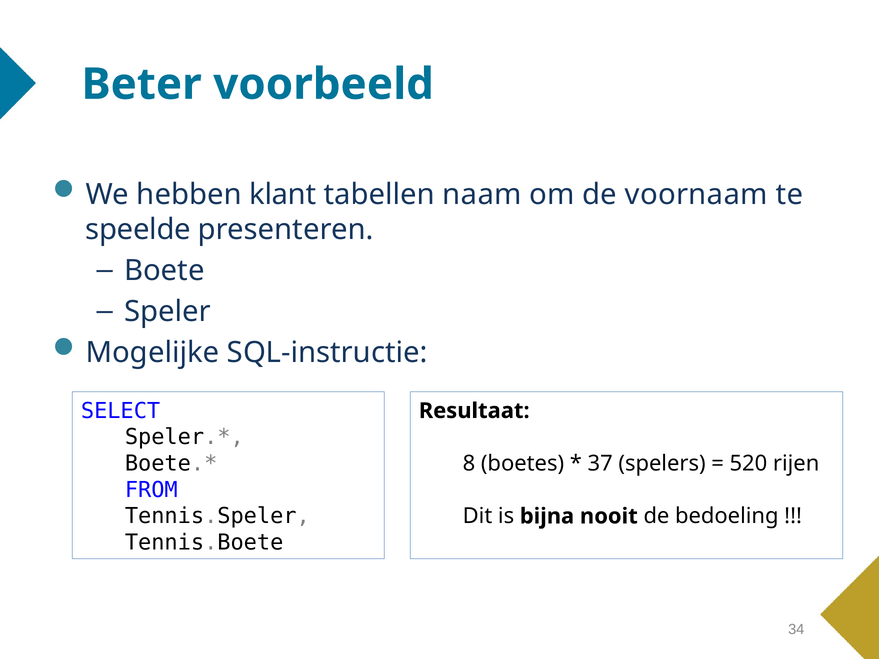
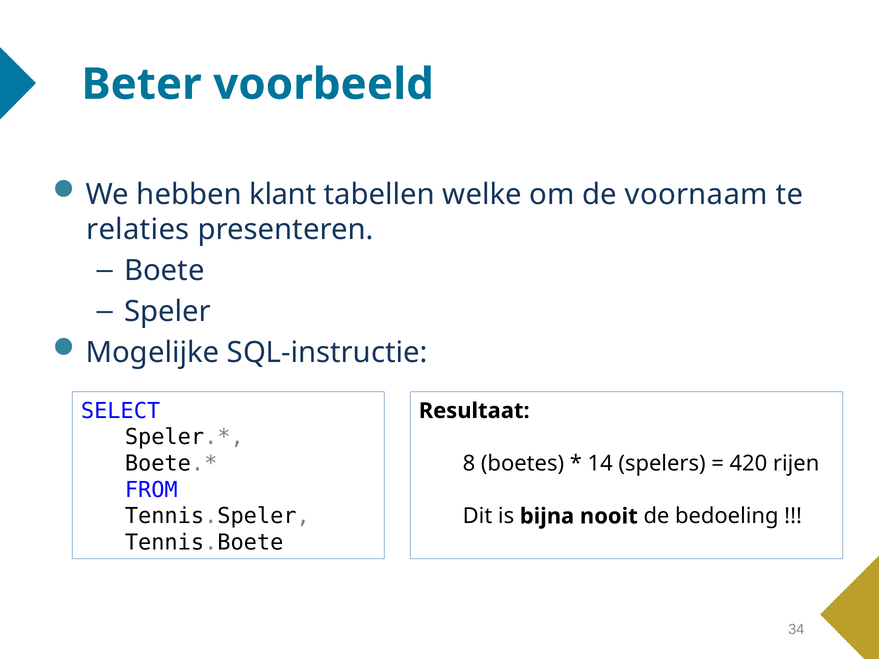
naam: naam -> welke
speelde: speelde -> relaties
37: 37 -> 14
520: 520 -> 420
